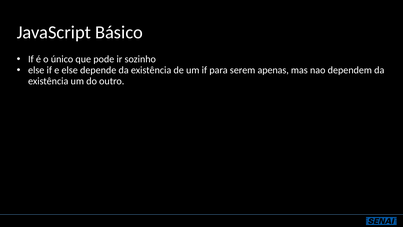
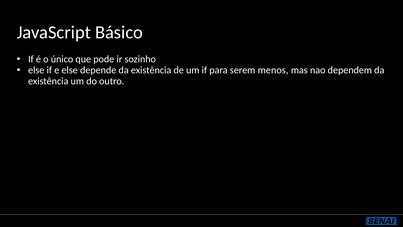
apenas: apenas -> menos
